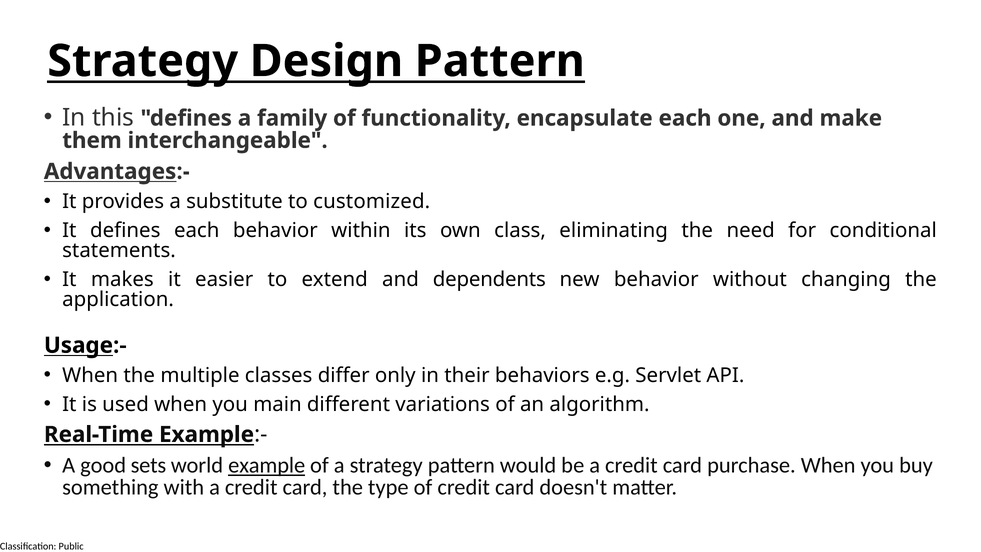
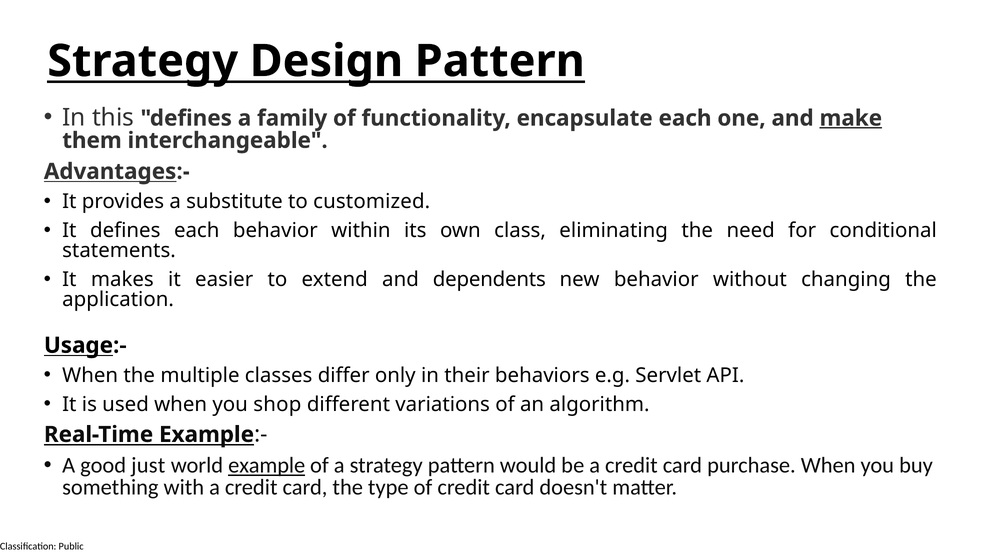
make underline: none -> present
main: main -> shop
sets: sets -> just
